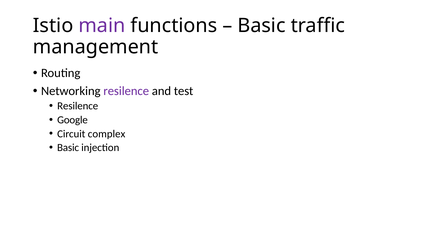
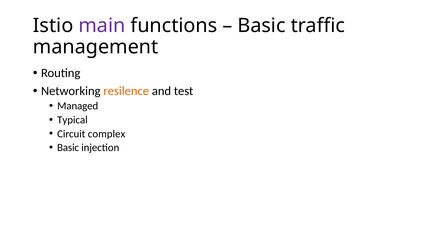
resilence at (126, 91) colour: purple -> orange
Resilence at (78, 106): Resilence -> Managed
Google: Google -> Typical
